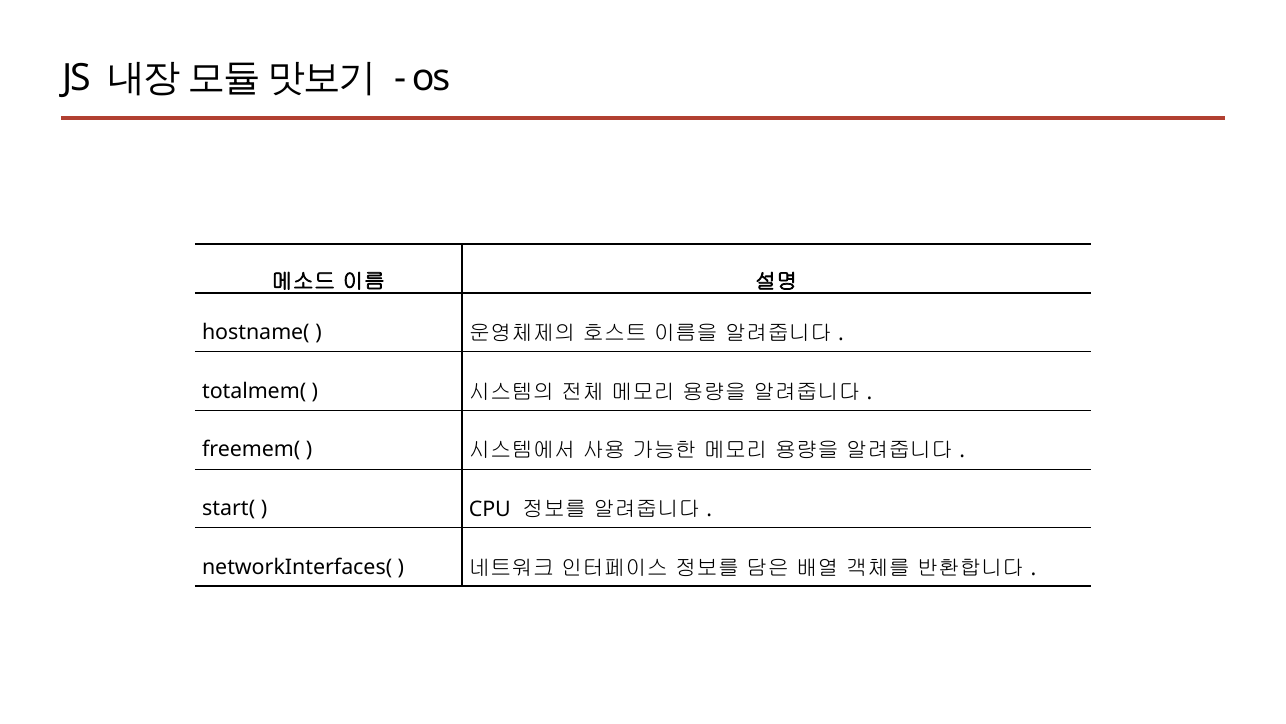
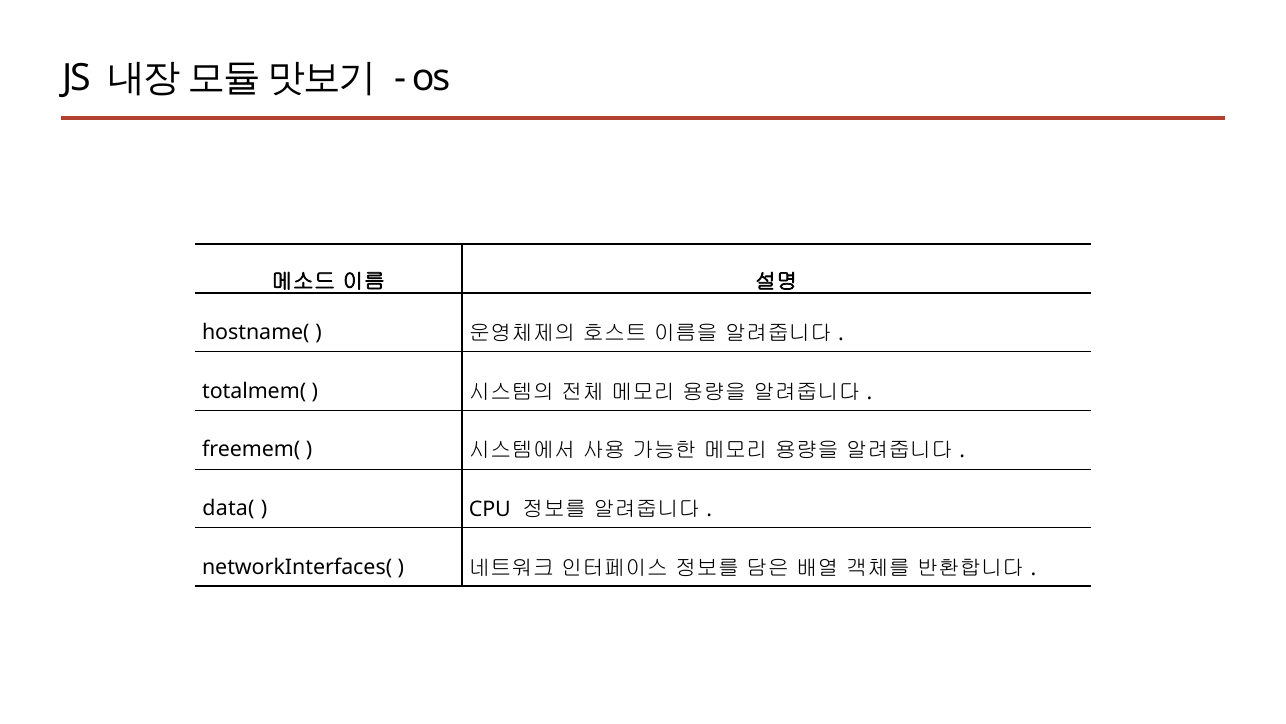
start(: start( -> data(
